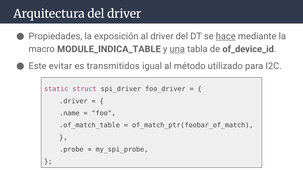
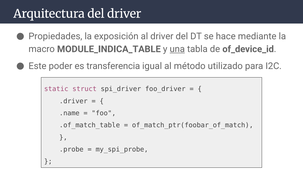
hace underline: present -> none
evitar: evitar -> poder
transmitidos: transmitidos -> transferencia
